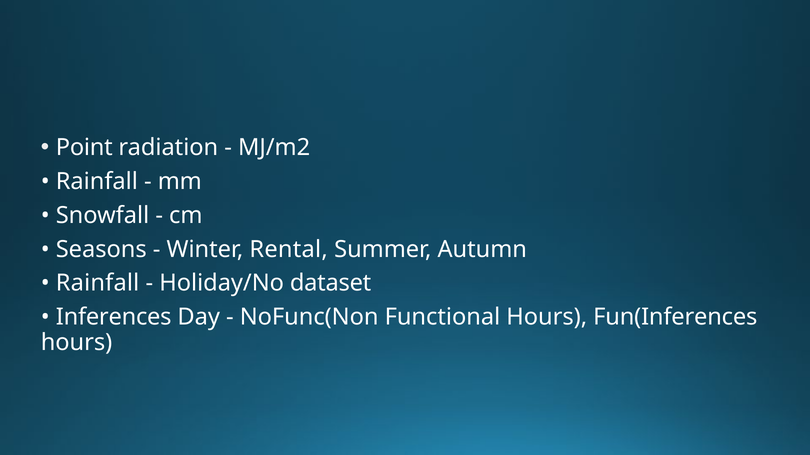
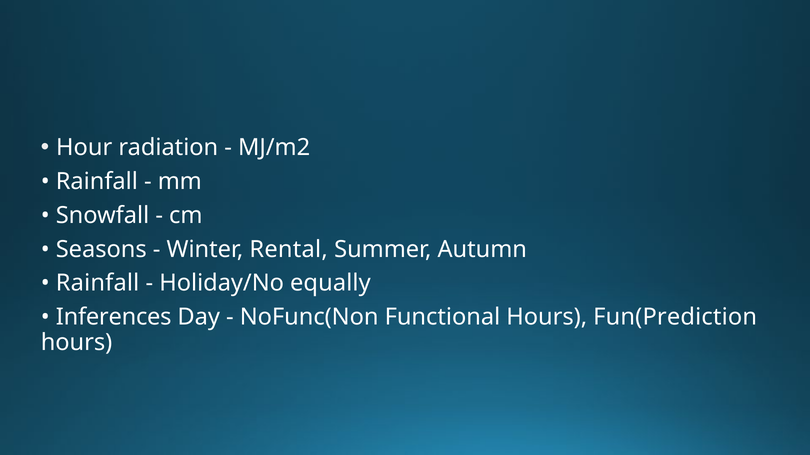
Point: Point -> Hour
dataset: dataset -> equally
Fun(Inferences: Fun(Inferences -> Fun(Prediction
